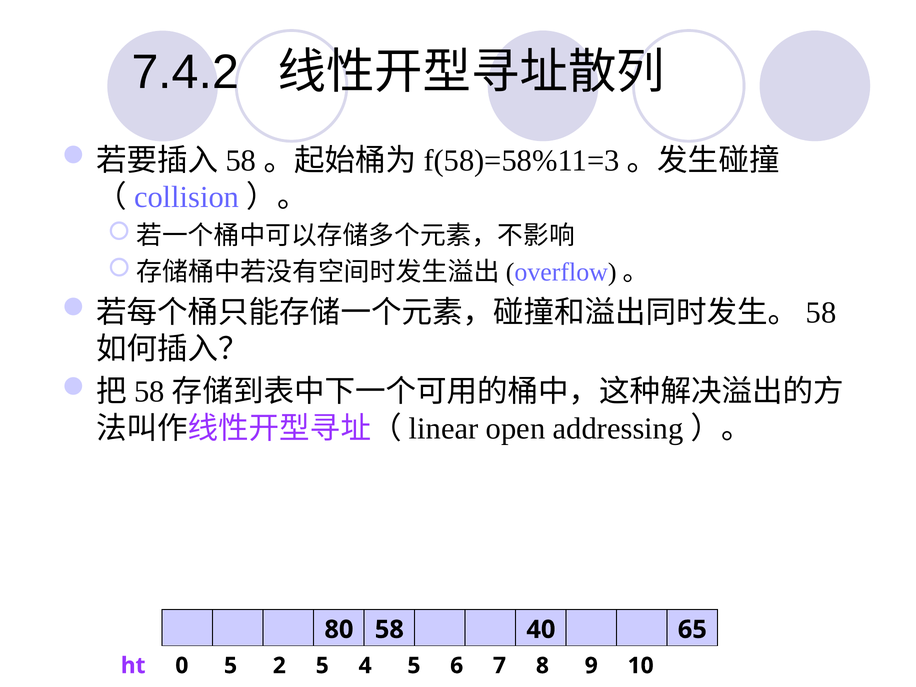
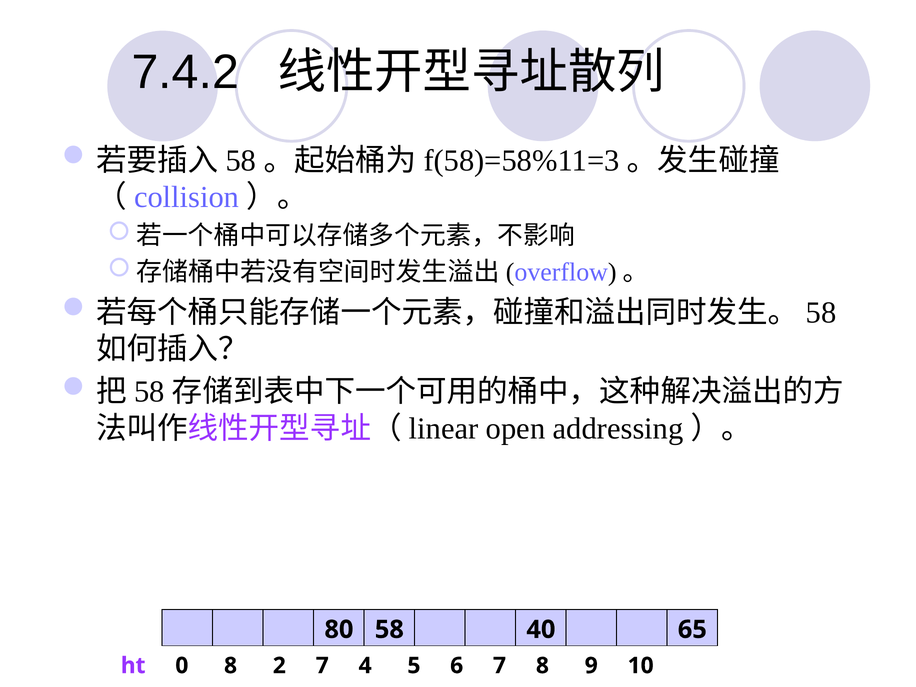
0 5: 5 -> 8
2 5: 5 -> 7
